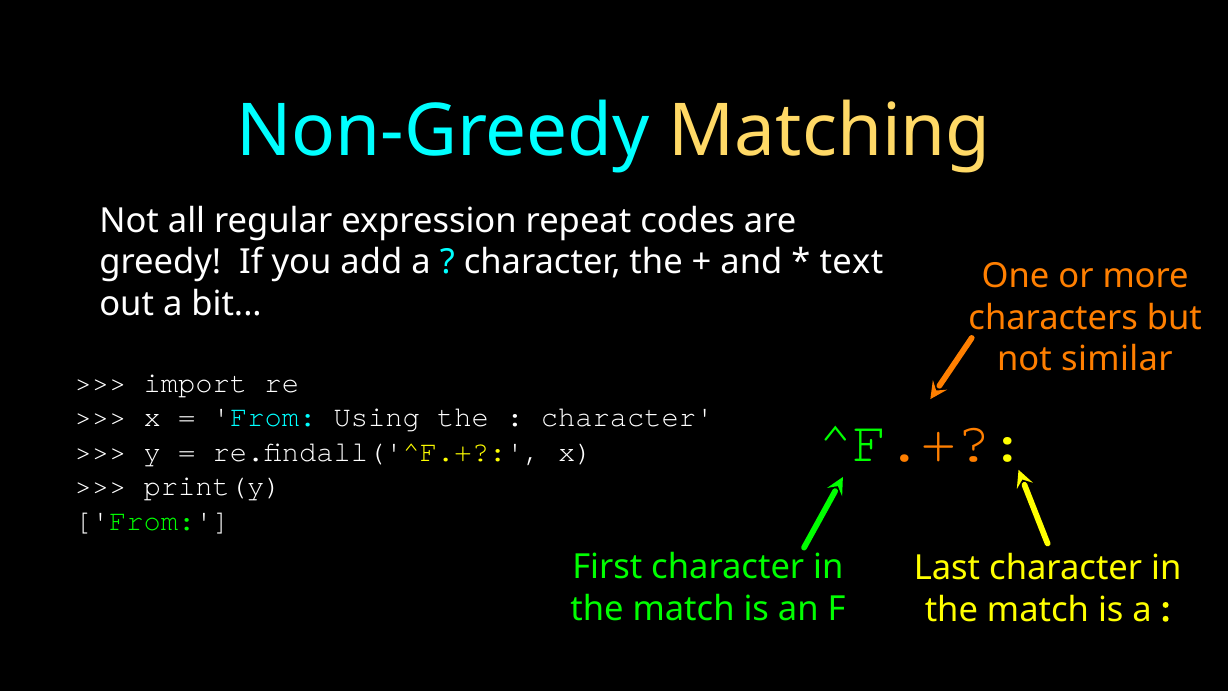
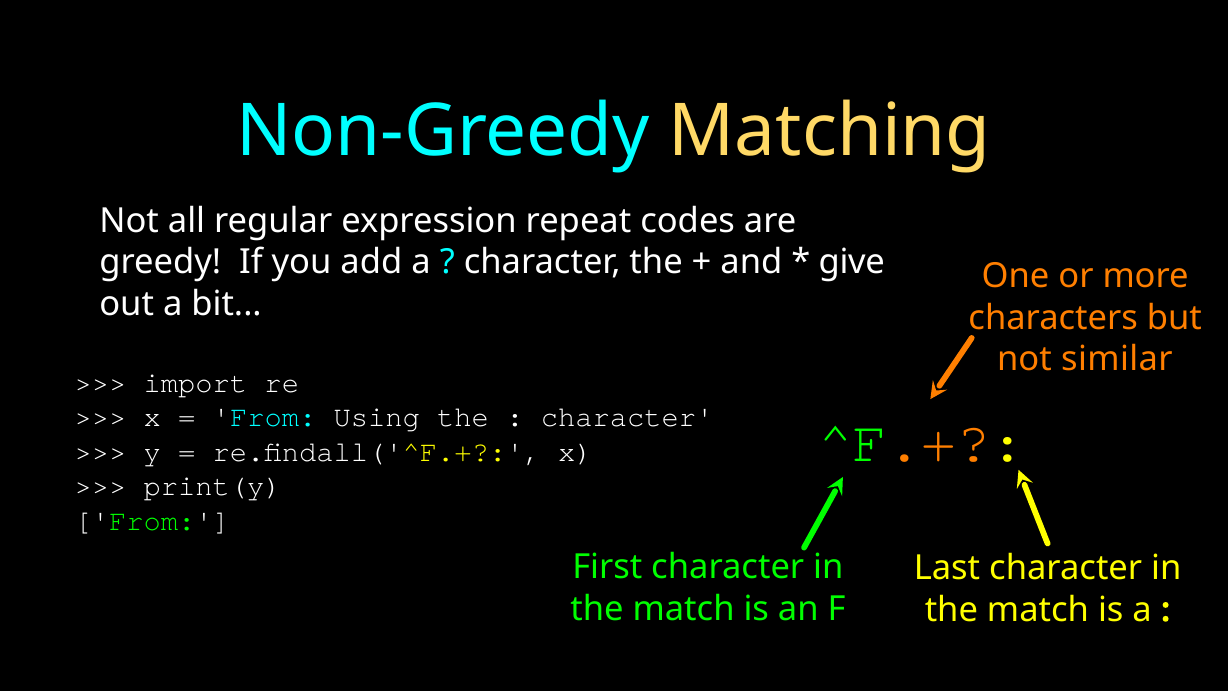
text: text -> give
